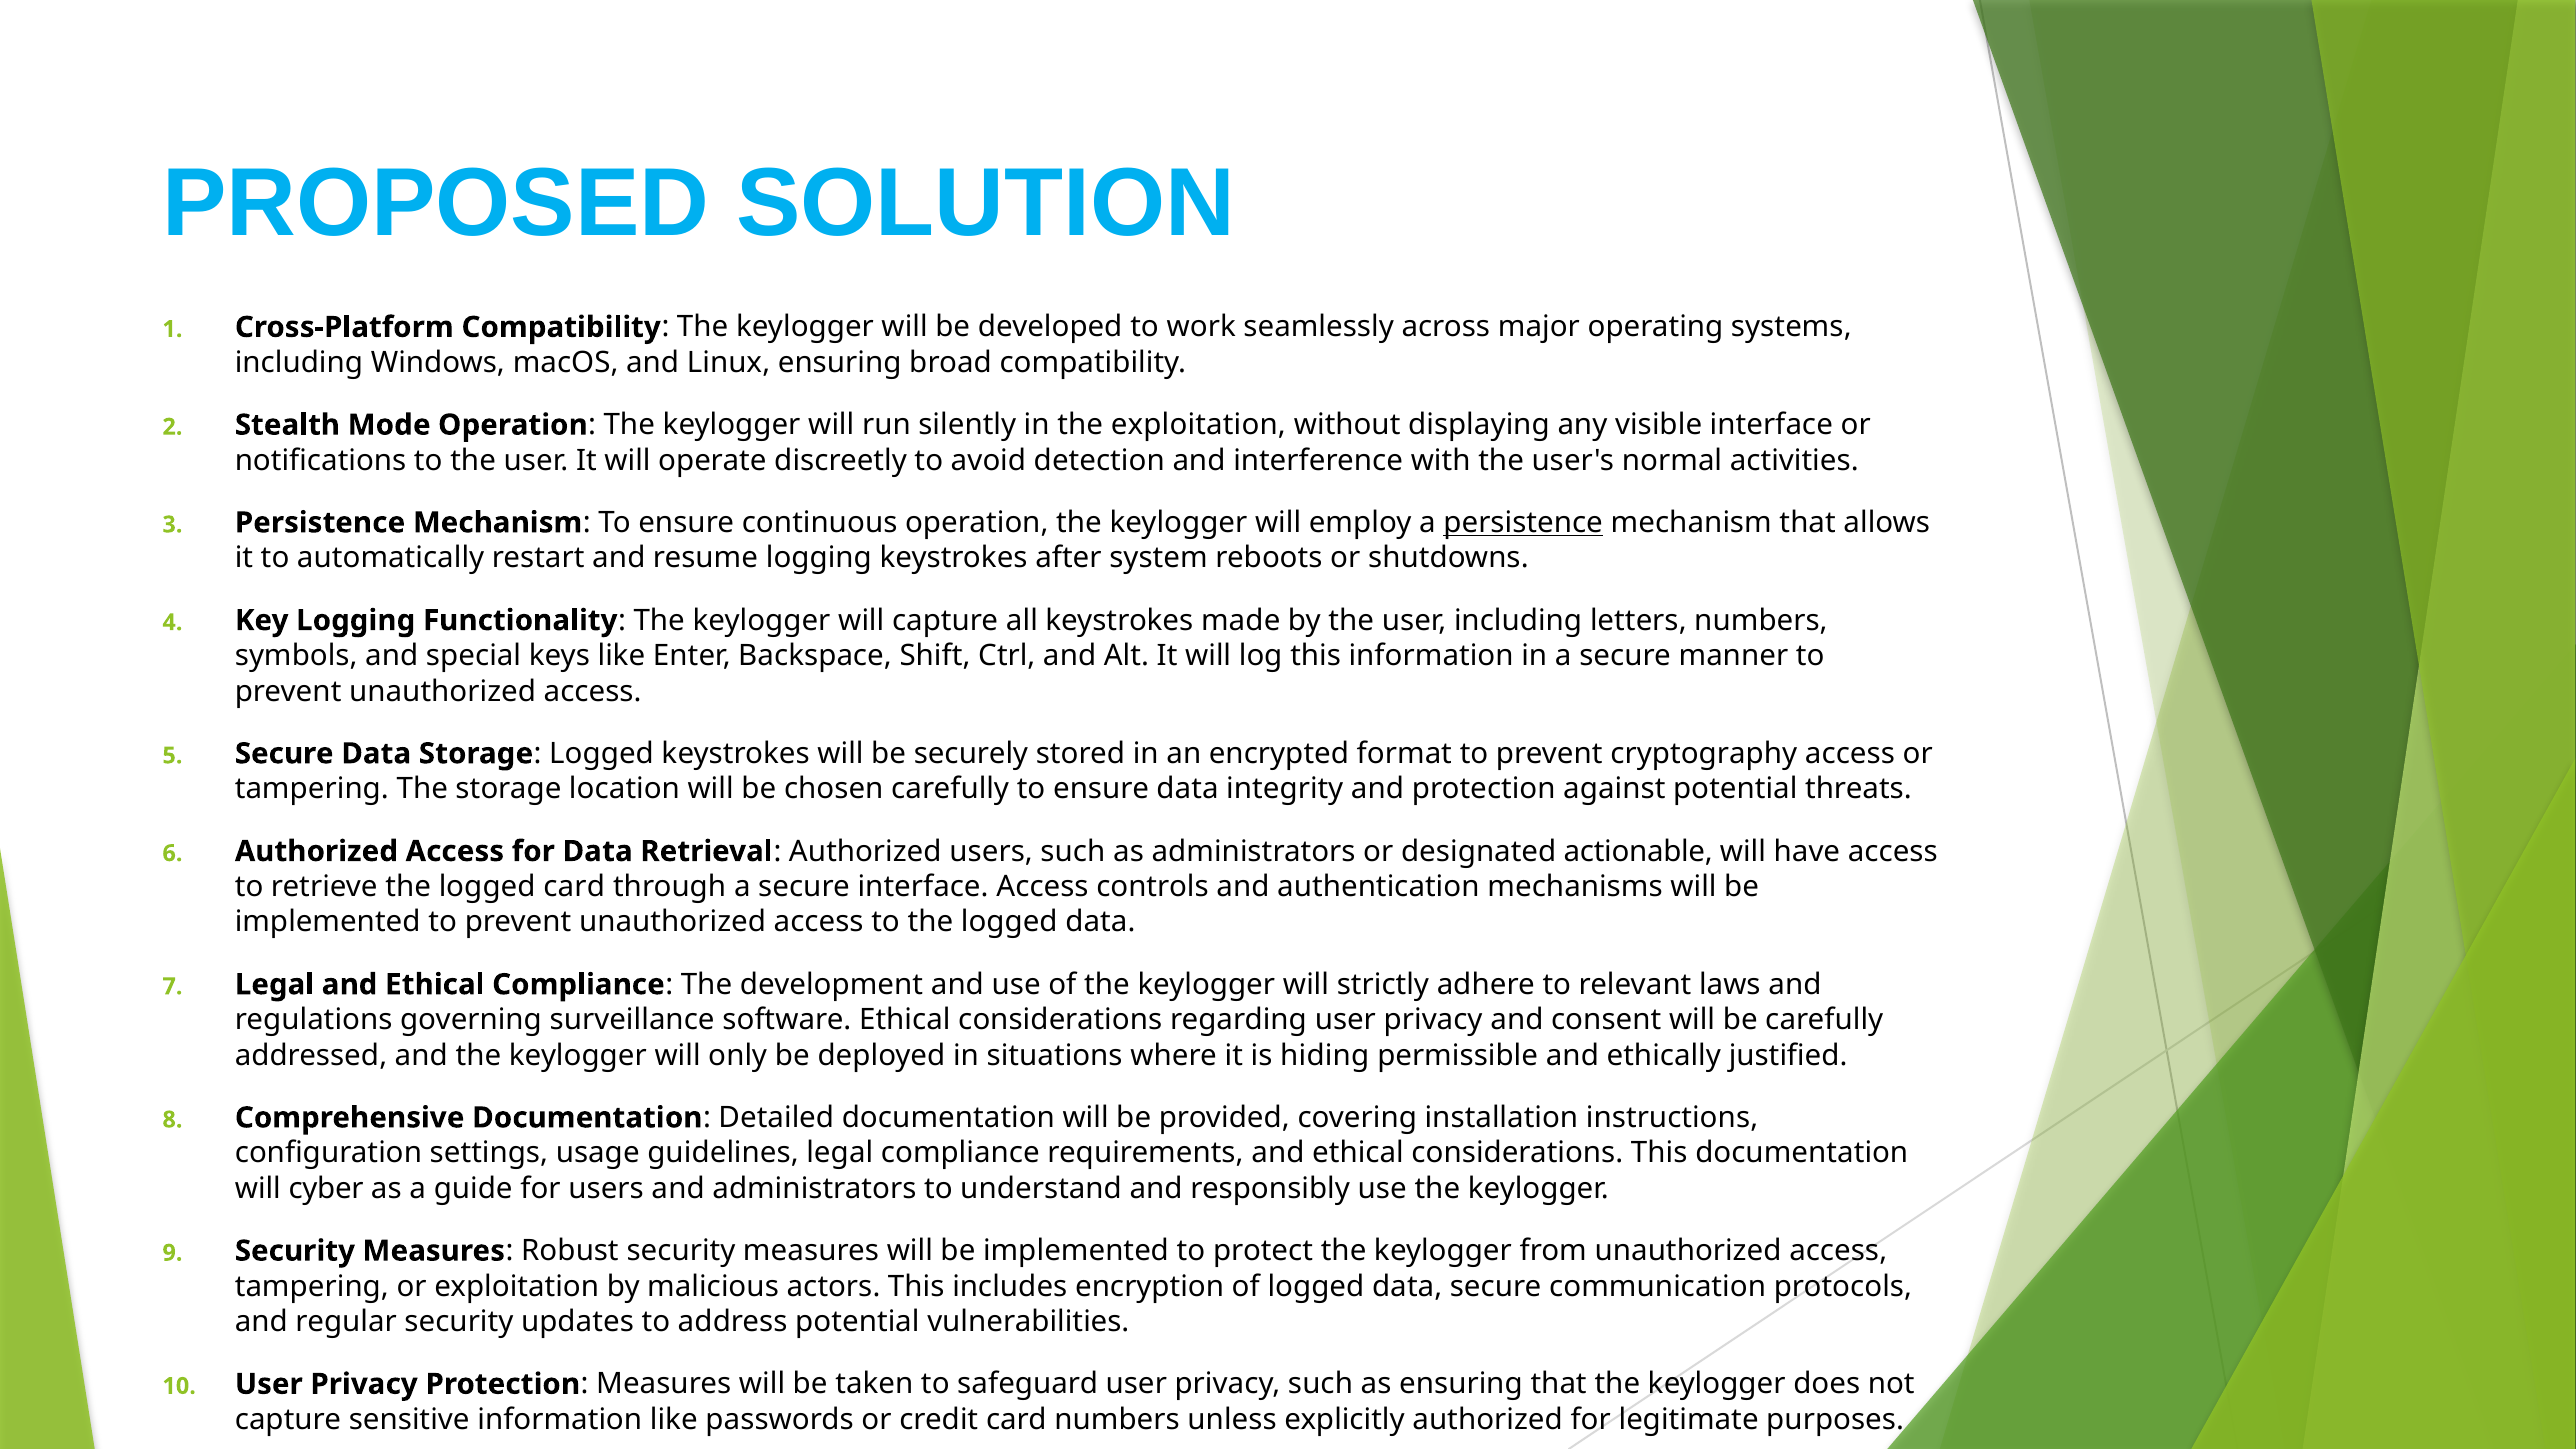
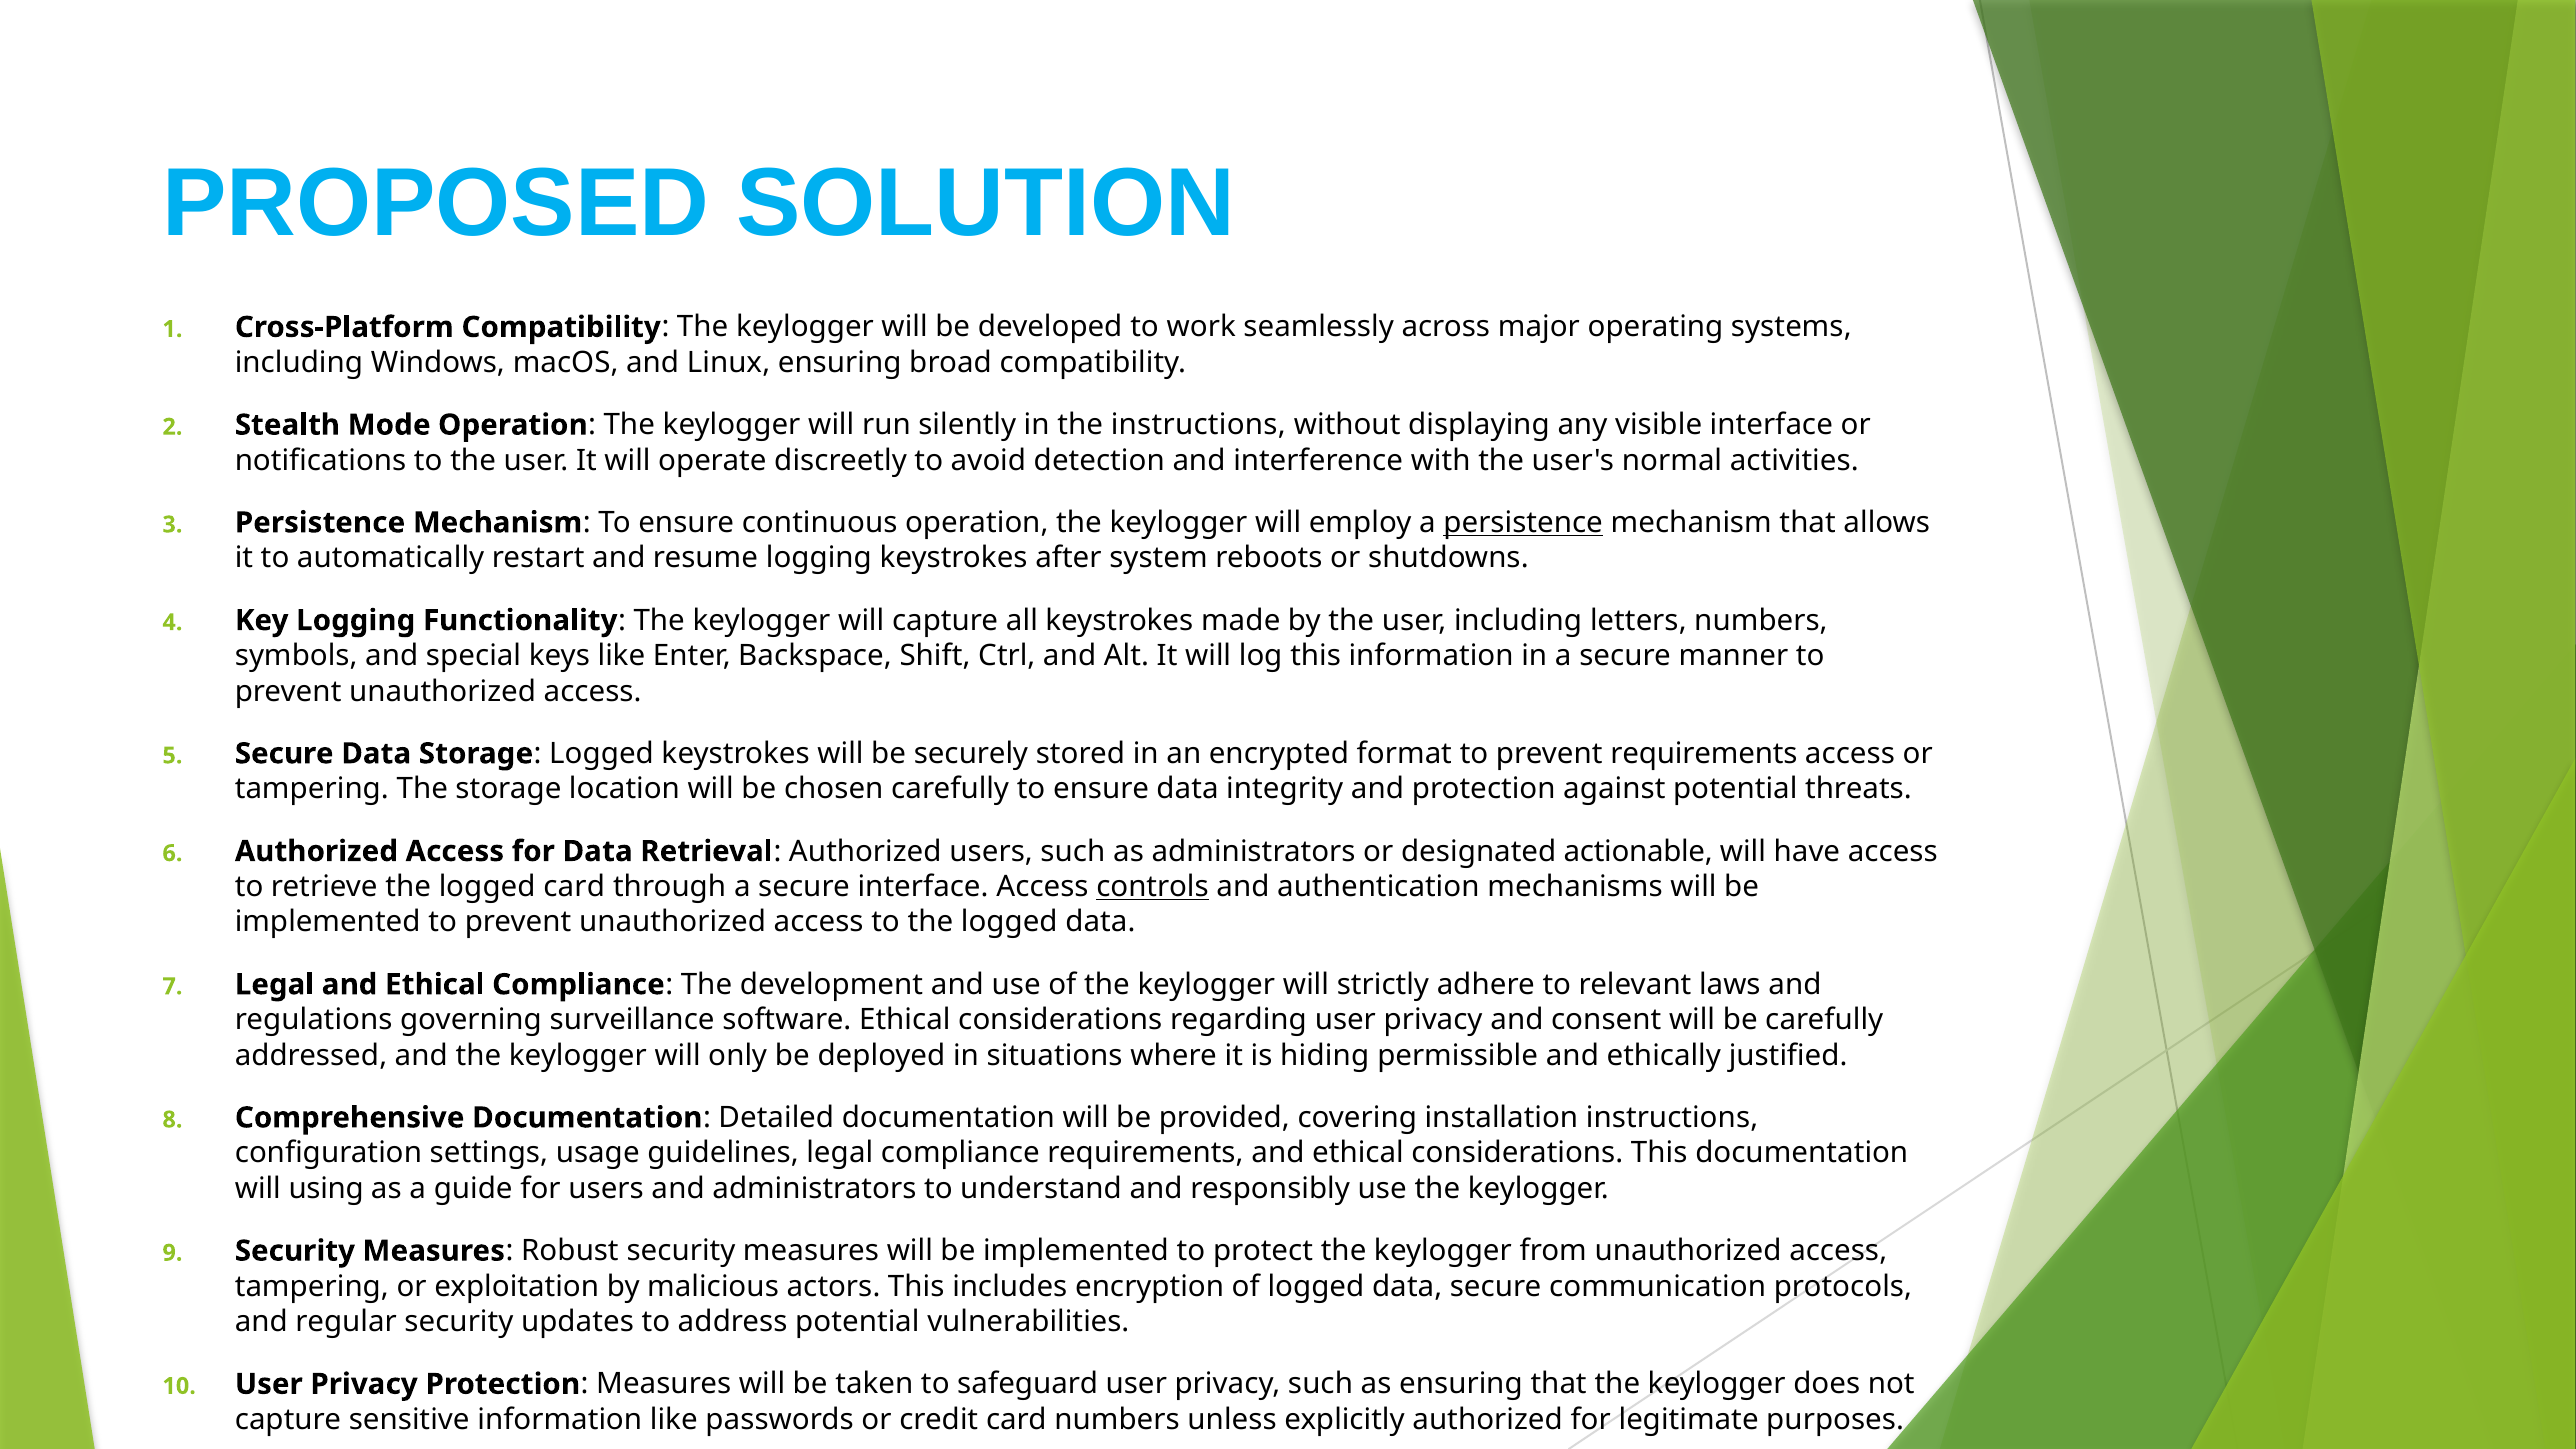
the exploitation: exploitation -> instructions
prevent cryptography: cryptography -> requirements
controls underline: none -> present
cyber: cyber -> using
